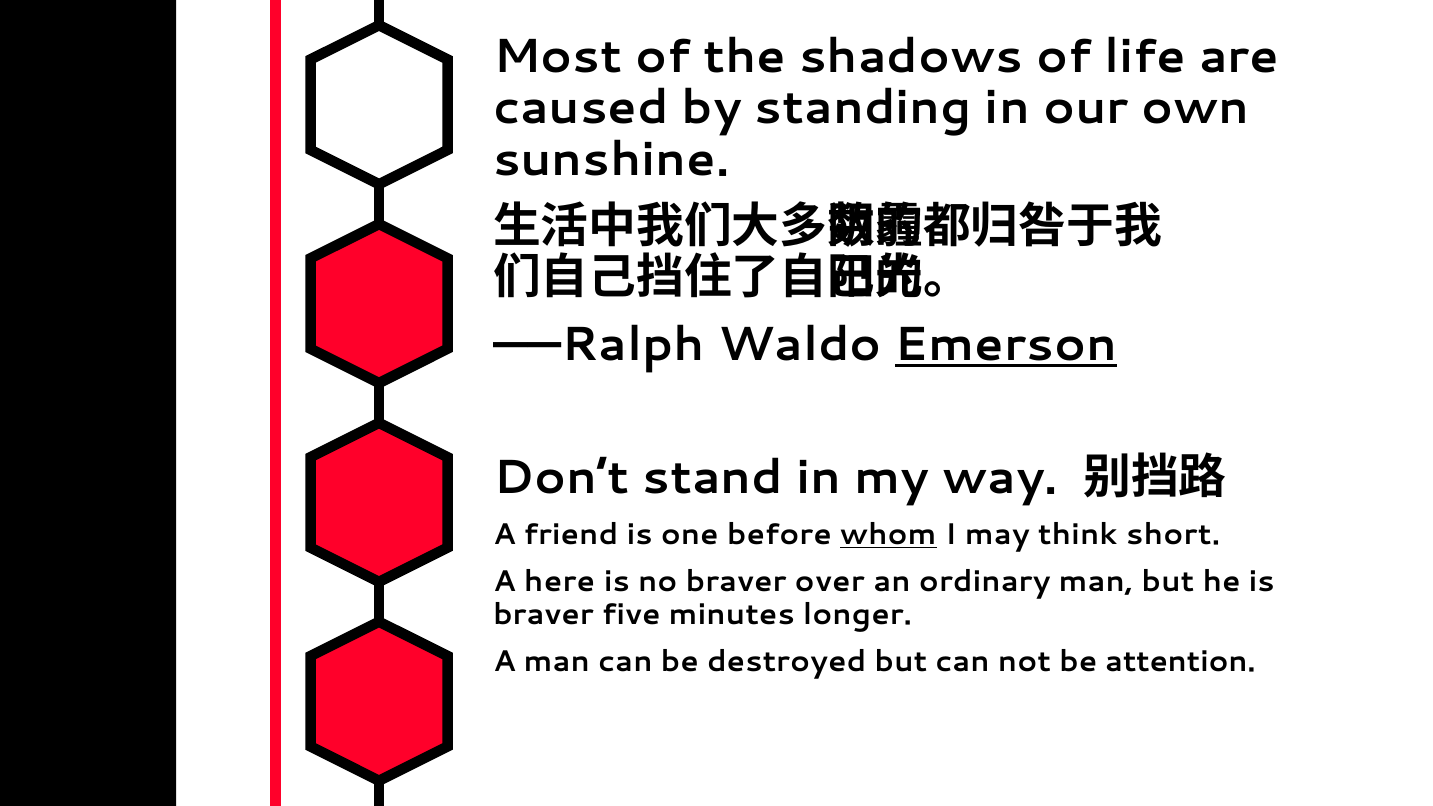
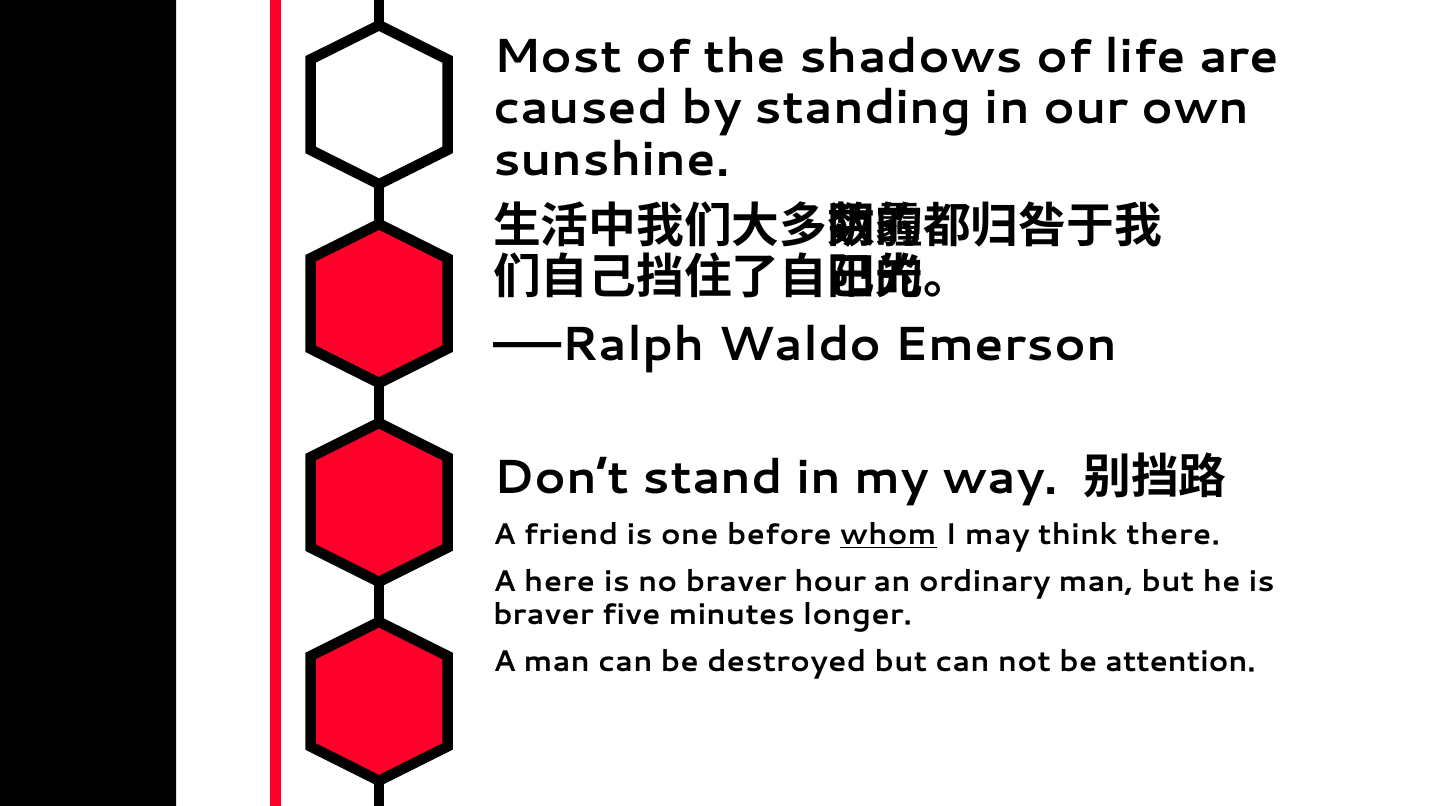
Emerson underline: present -> none
short: short -> there
over: over -> hour
